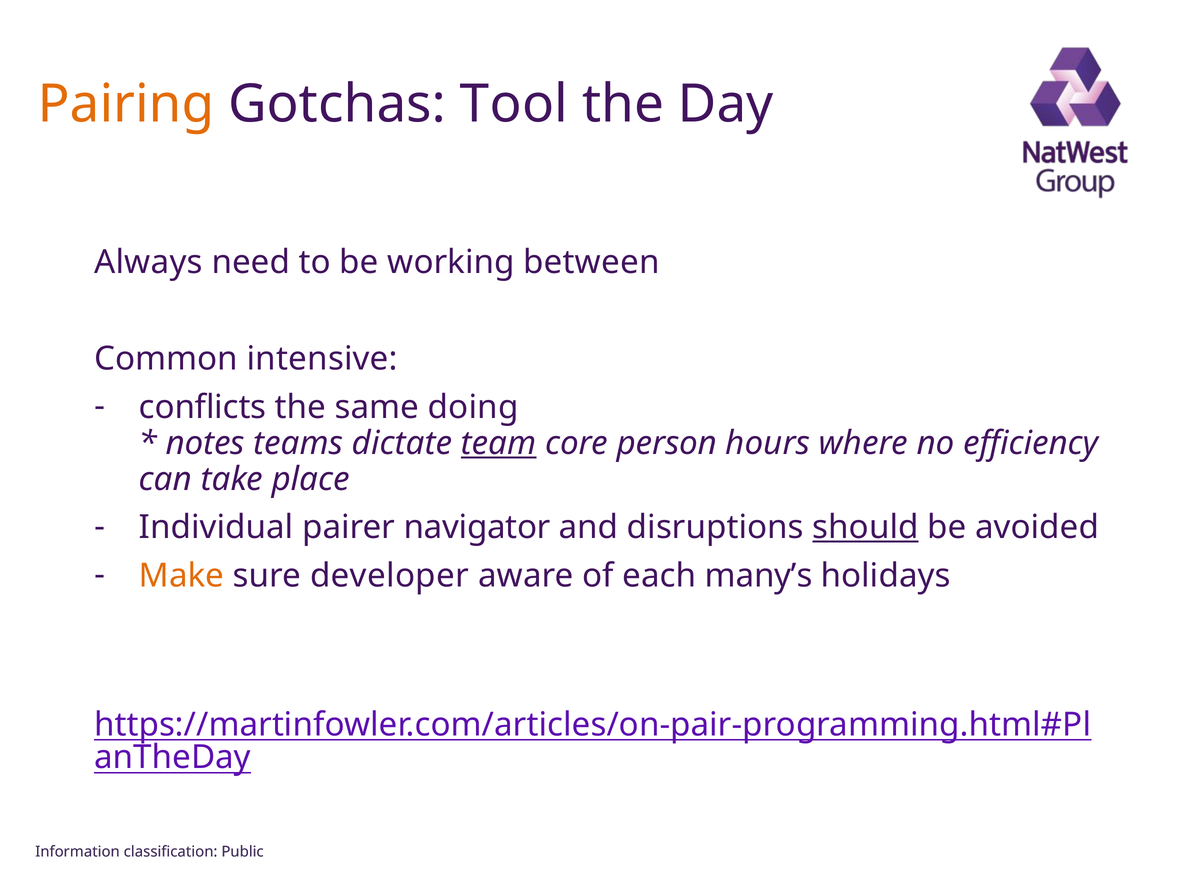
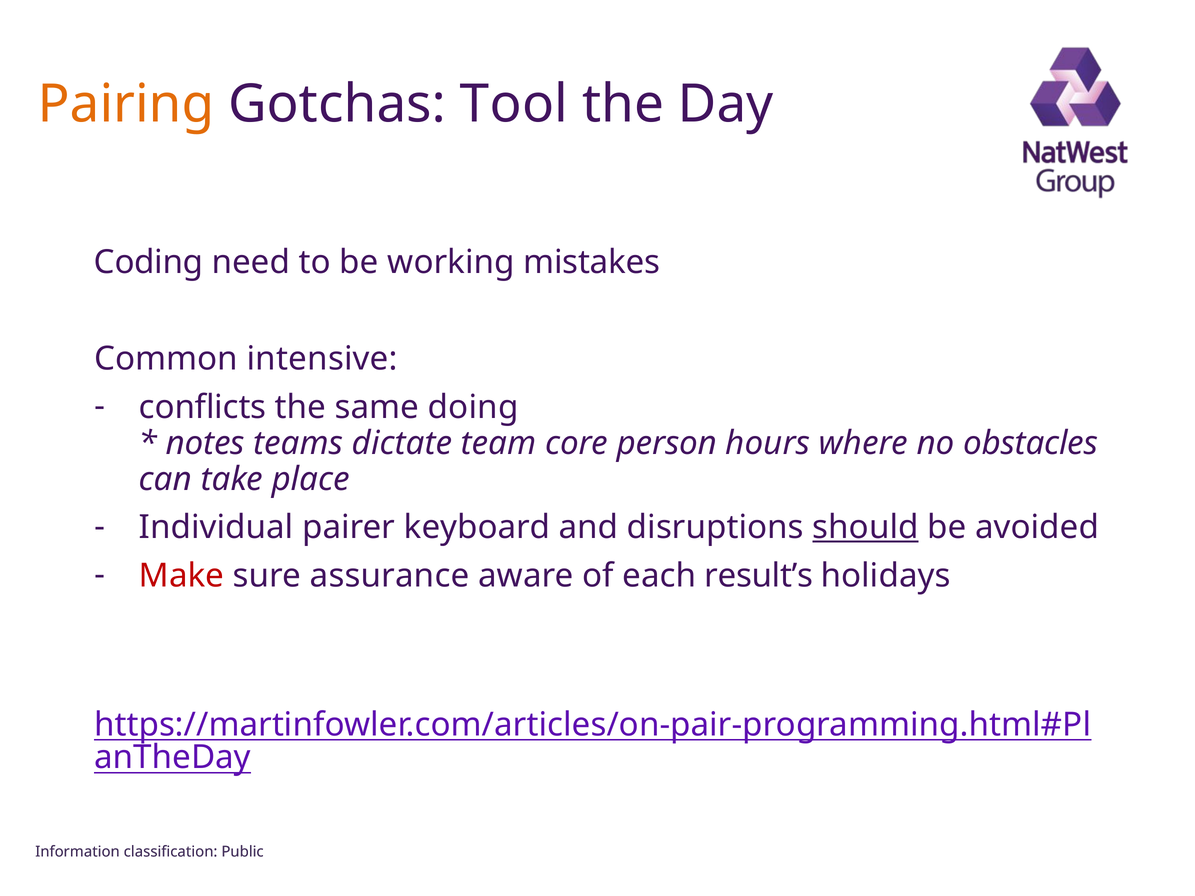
Always: Always -> Coding
between: between -> mistakes
team underline: present -> none
efficiency: efficiency -> obstacles
navigator: navigator -> keyboard
Make colour: orange -> red
developer: developer -> assurance
many’s: many’s -> result’s
